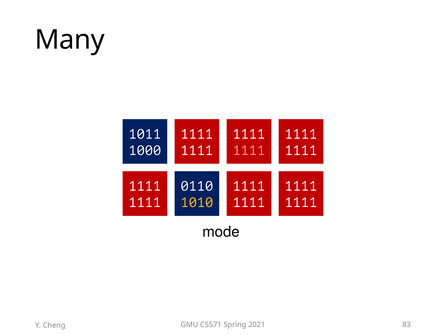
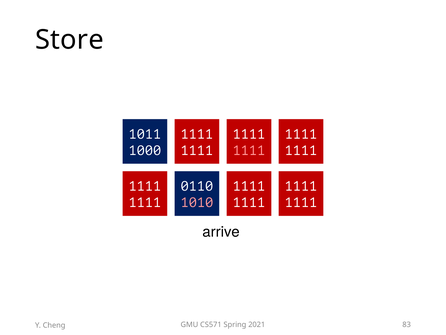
Many: Many -> Store
1010 colour: yellow -> pink
mode: mode -> arrive
